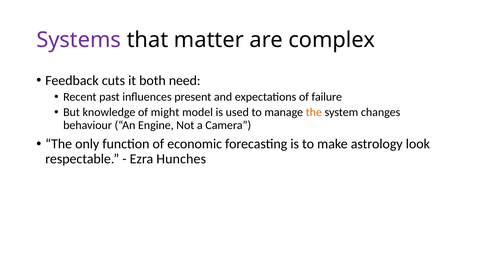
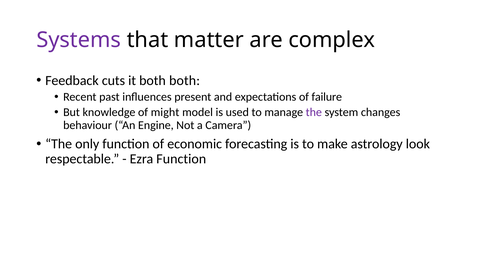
both need: need -> both
the at (314, 112) colour: orange -> purple
Ezra Hunches: Hunches -> Function
